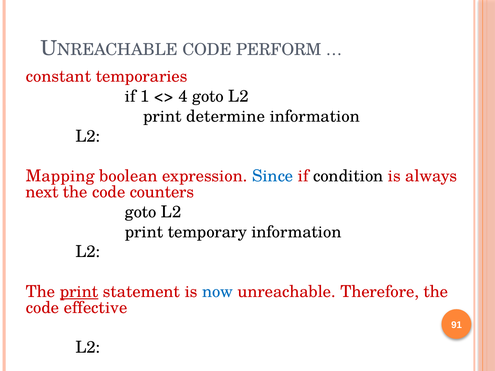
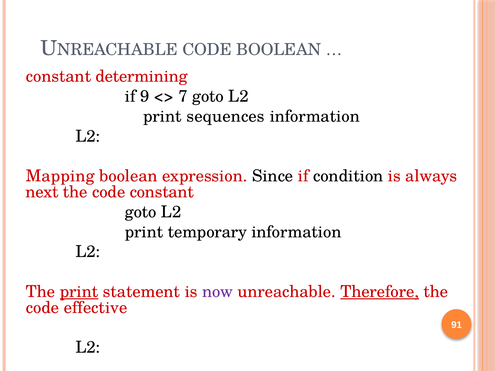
CODE PERFORM: PERFORM -> BOOLEAN
temporaries: temporaries -> determining
1: 1 -> 9
4: 4 -> 7
determine: determine -> sequences
Since colour: blue -> black
code counters: counters -> constant
now colour: blue -> purple
Therefore underline: none -> present
